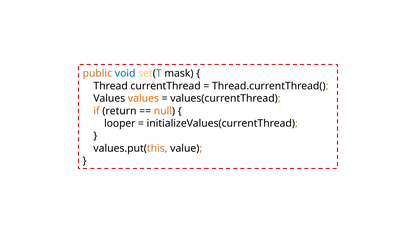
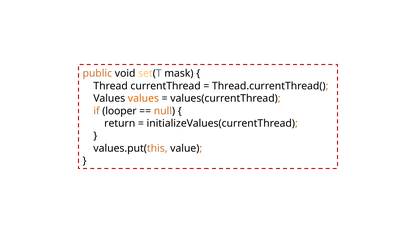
void colour: blue -> black
return: return -> looper
looper: looper -> return
